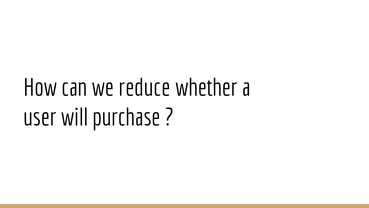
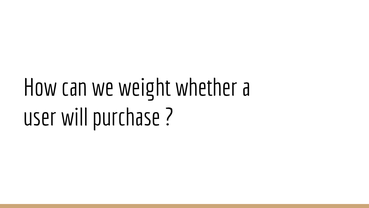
reduce: reduce -> weight
